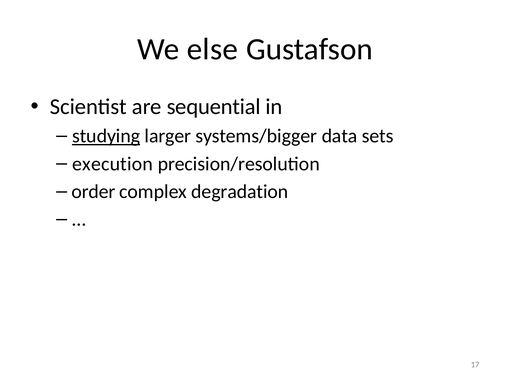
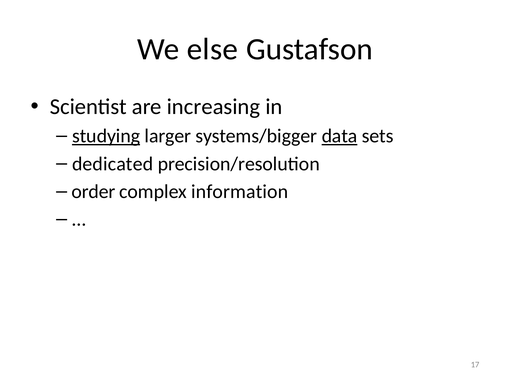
sequential: sequential -> increasing
data underline: none -> present
execution: execution -> dedicated
degradation: degradation -> information
